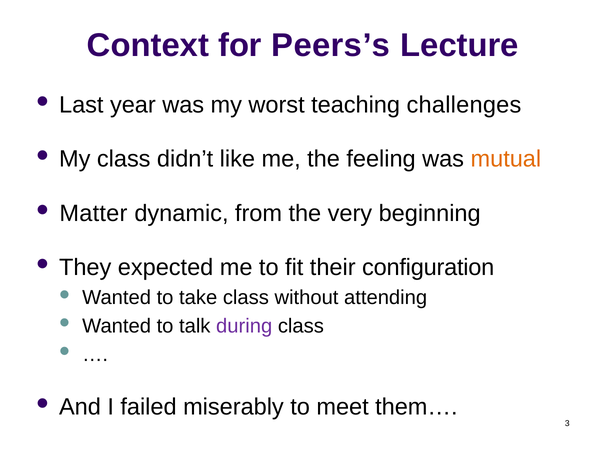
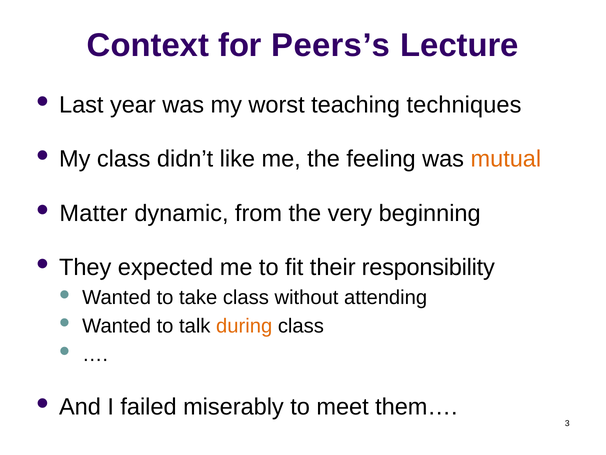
challenges: challenges -> techniques
configuration: configuration -> responsibility
during colour: purple -> orange
